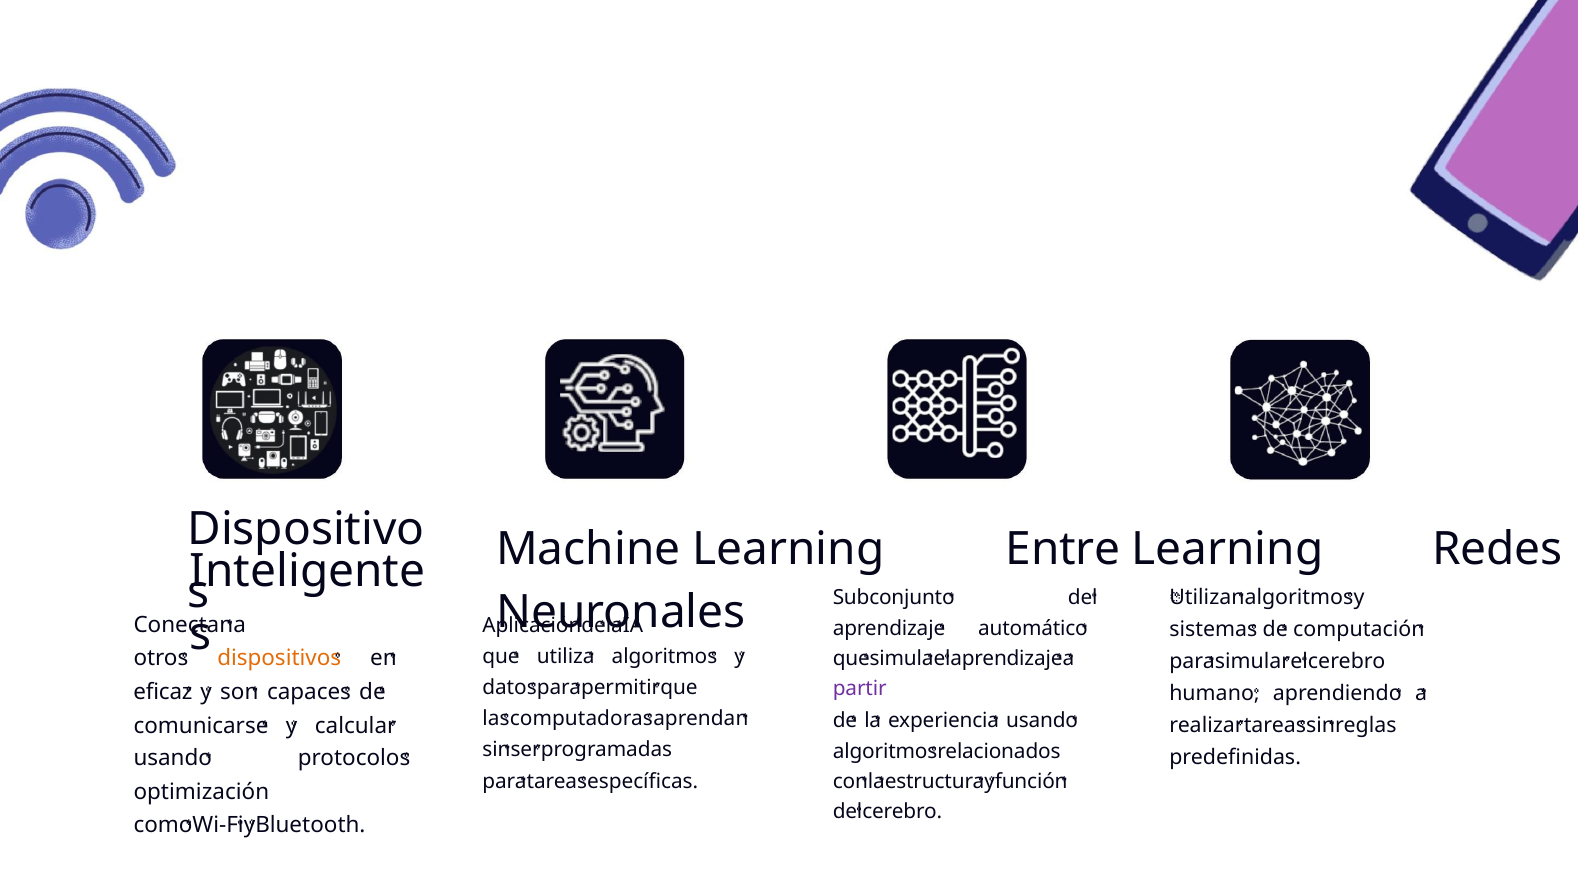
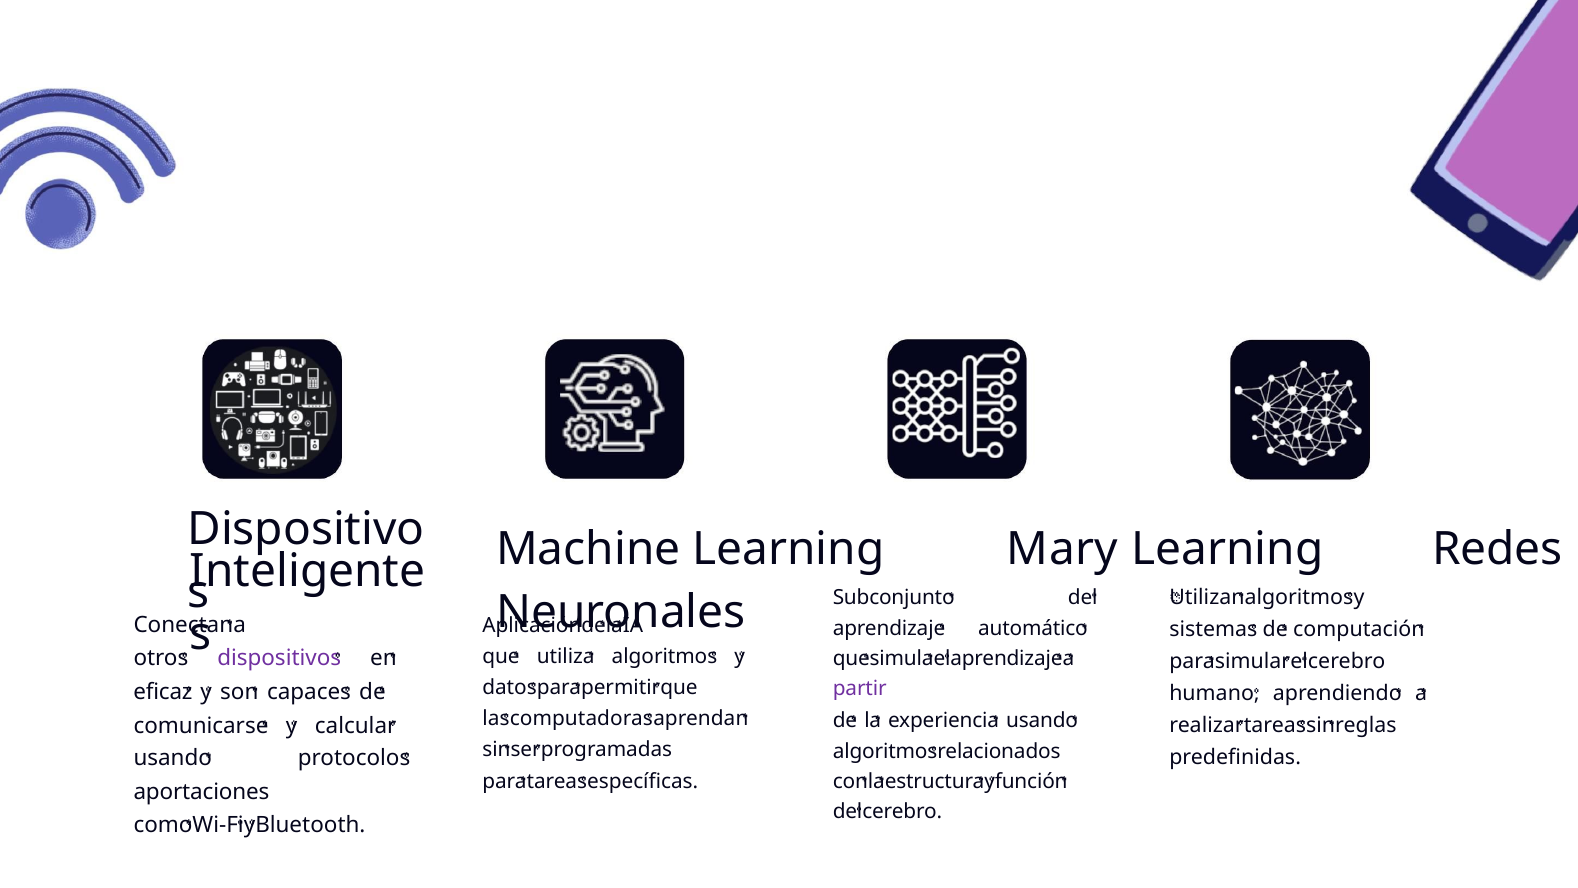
Entre: Entre -> Mary
dispositivos colour: orange -> purple
optimización: optimización -> aportaciones
